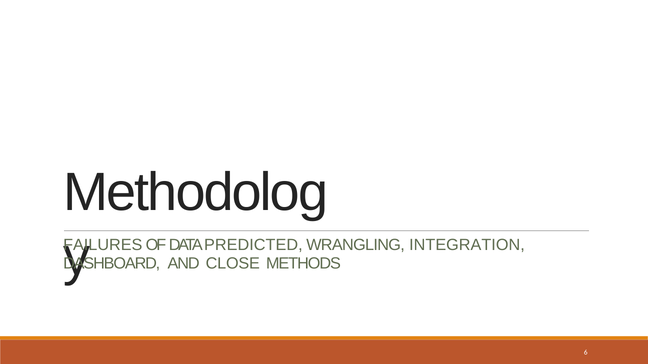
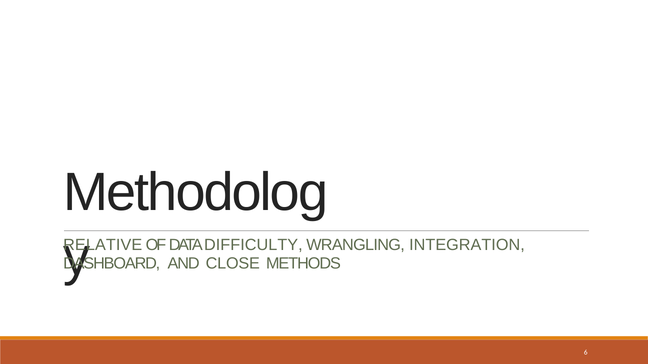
FAILURES: FAILURES -> RELATIVE
PREDICTED: PREDICTED -> DIFFICULTY
